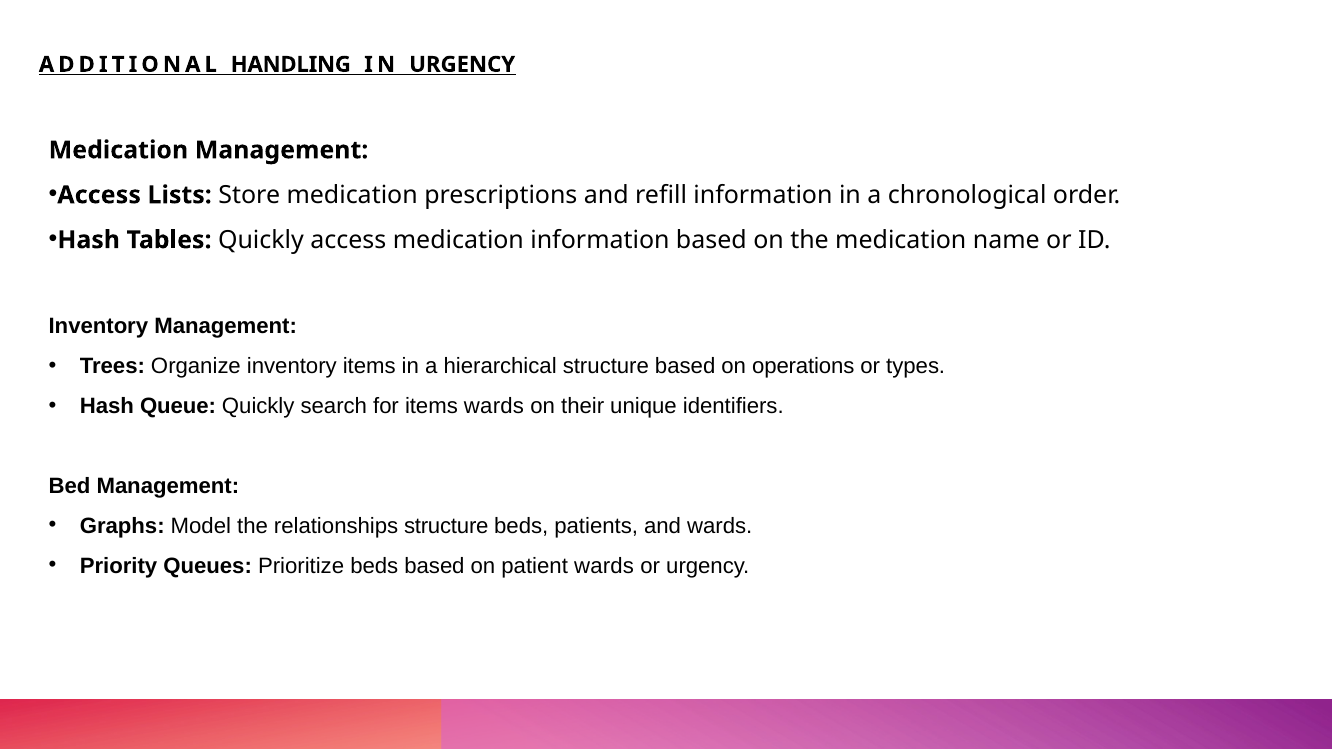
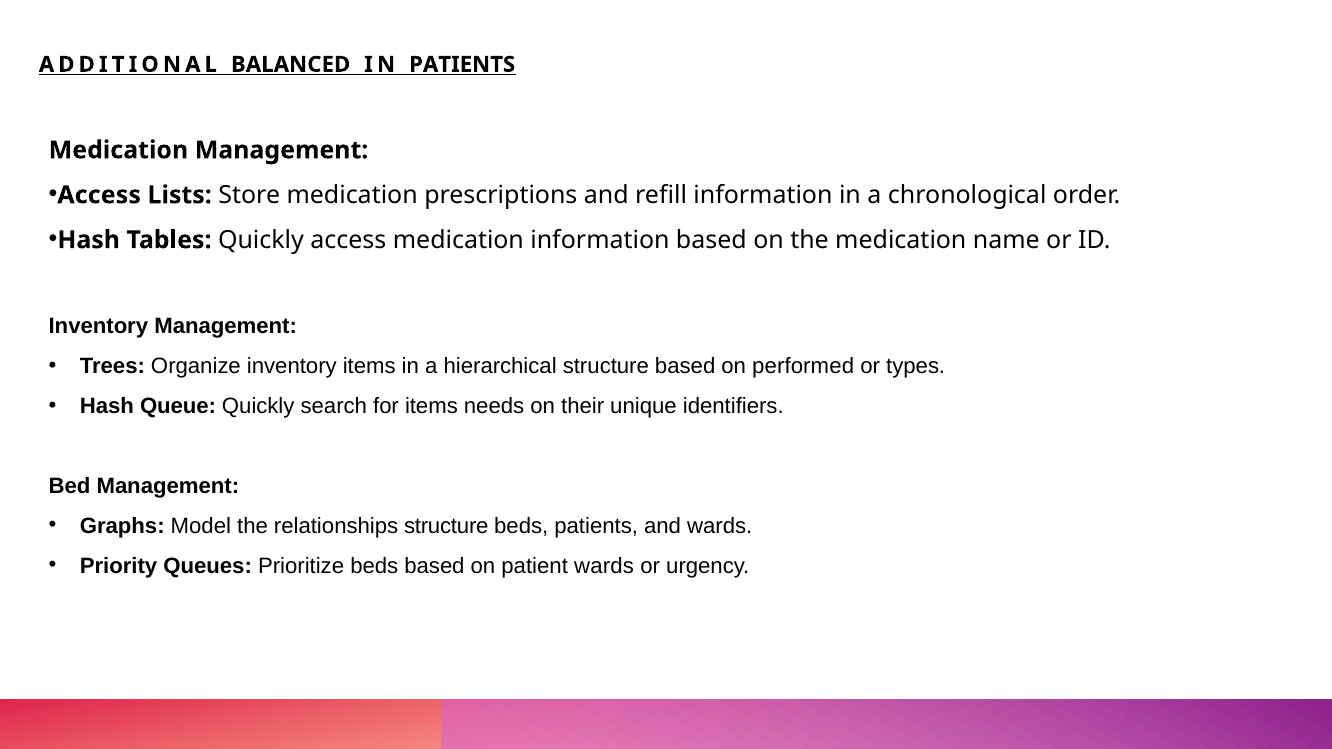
HANDLING: HANDLING -> BALANCED
IN URGENCY: URGENCY -> PATIENTS
operations: operations -> performed
items wards: wards -> needs
